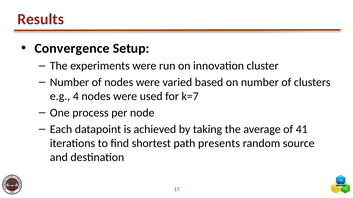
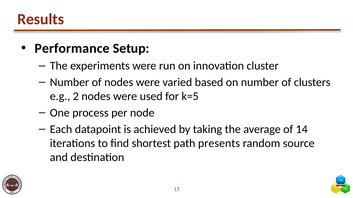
Convergence: Convergence -> Performance
4: 4 -> 2
k=7: k=7 -> k=5
41: 41 -> 14
